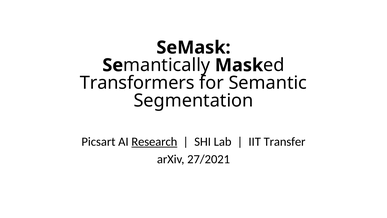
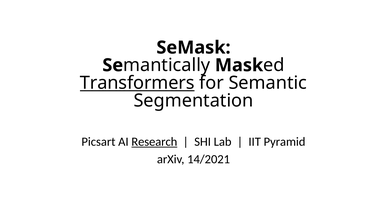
Transformers underline: none -> present
Transfer: Transfer -> Pyramid
27/2021: 27/2021 -> 14/2021
